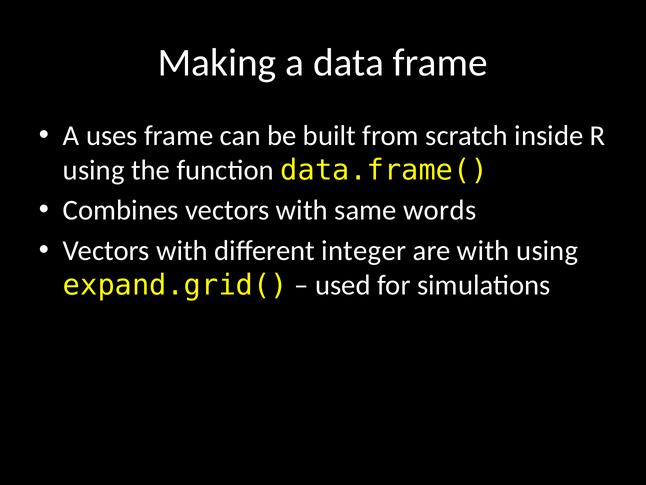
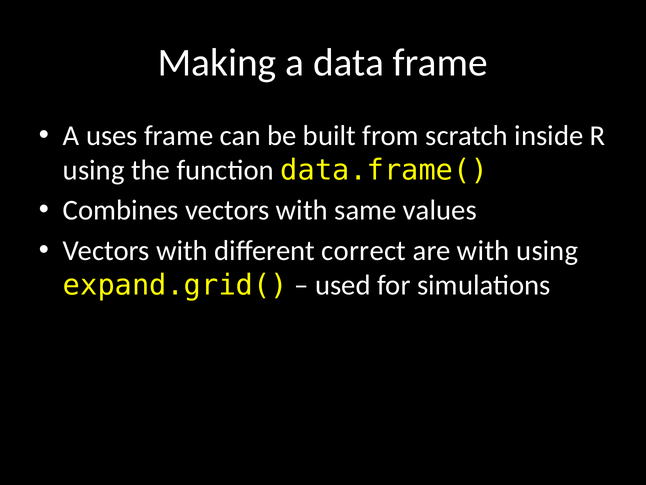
words: words -> values
integer: integer -> correct
